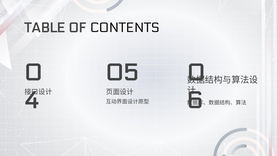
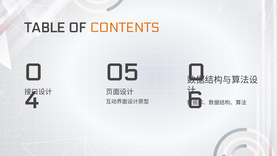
CONTENTS colour: black -> orange
